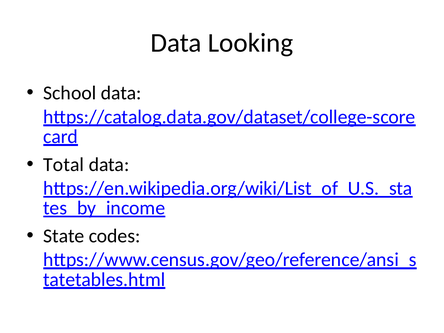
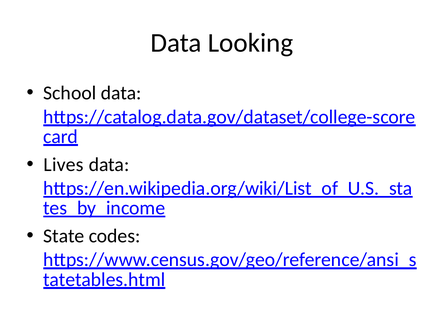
Total: Total -> Lives
